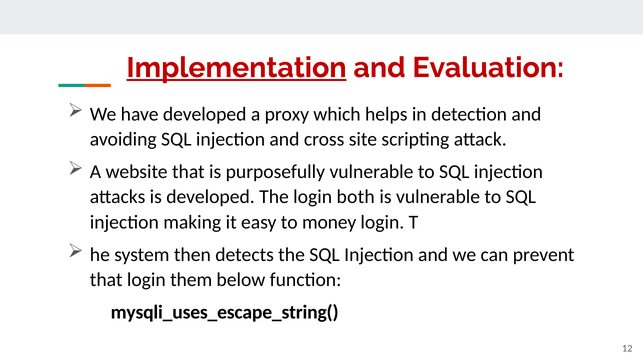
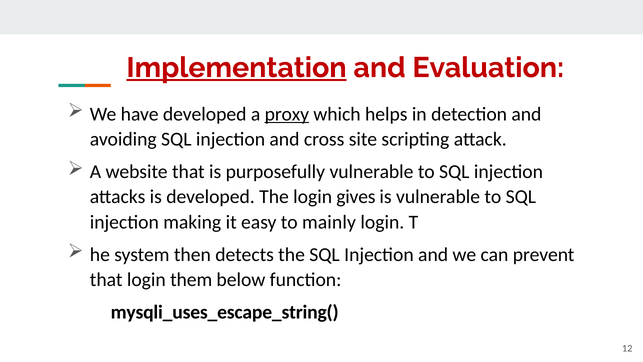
proxy underline: none -> present
both: both -> gives
money: money -> mainly
